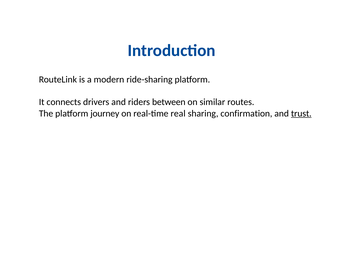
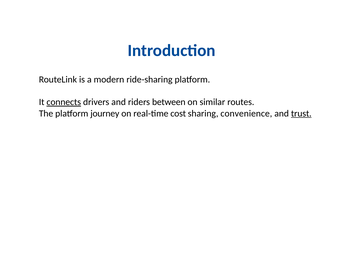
connects underline: none -> present
real: real -> cost
confirmation: confirmation -> convenience
